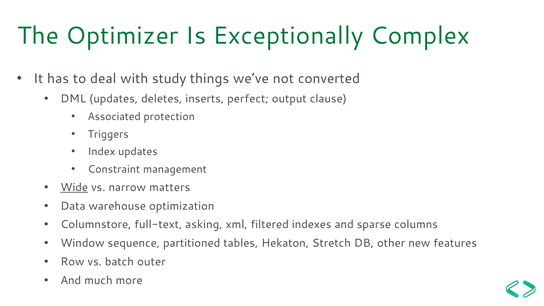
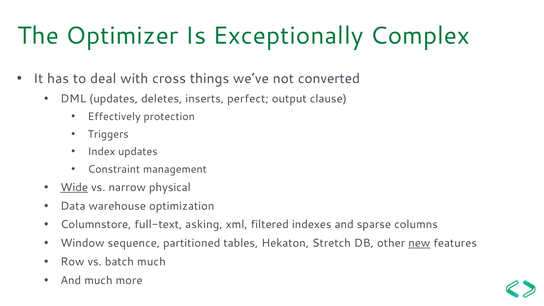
study: study -> cross
Associated: Associated -> Effectively
matters: matters -> physical
new underline: none -> present
batch outer: outer -> much
